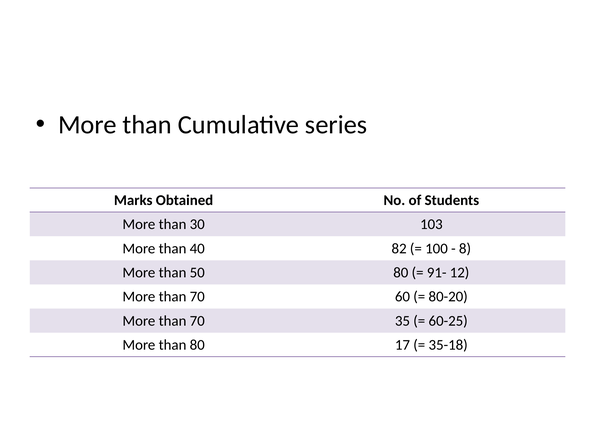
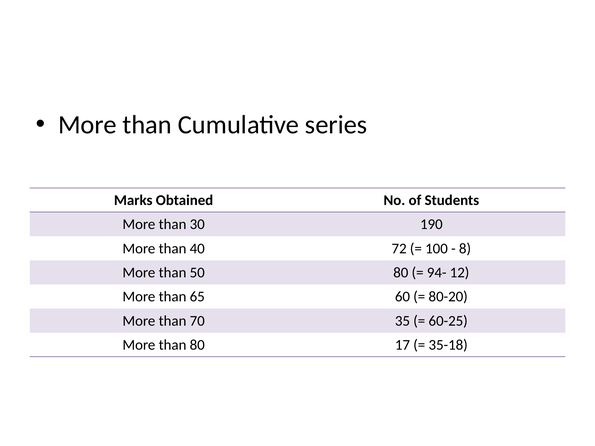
103: 103 -> 190
82: 82 -> 72
91-: 91- -> 94-
70 at (197, 297): 70 -> 65
